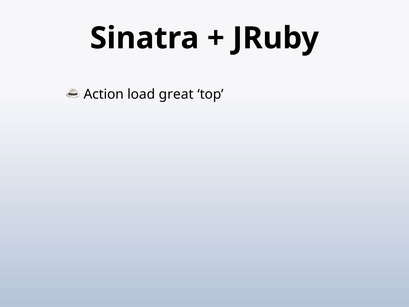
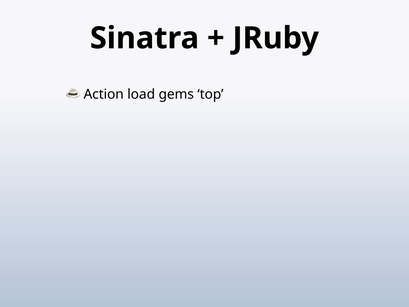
great: great -> gems
